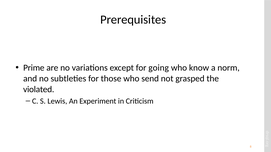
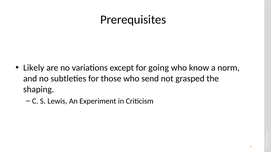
Prime: Prime -> Likely
violated: violated -> shaping
